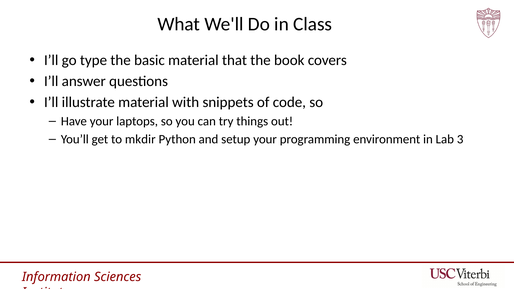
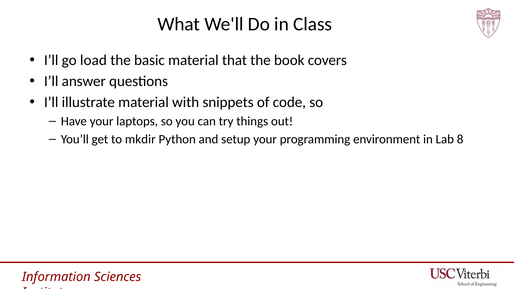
type: type -> load
3: 3 -> 8
